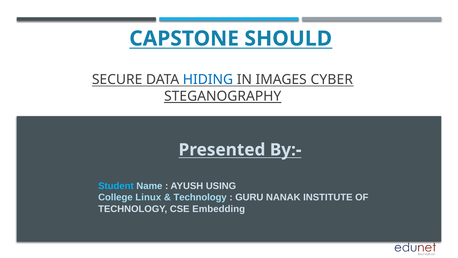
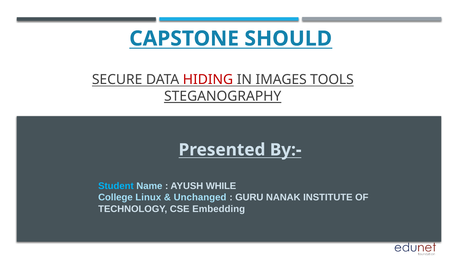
HIDING colour: blue -> red
CYBER: CYBER -> TOOLS
USING: USING -> WHILE
Technology at (200, 197): Technology -> Unchanged
